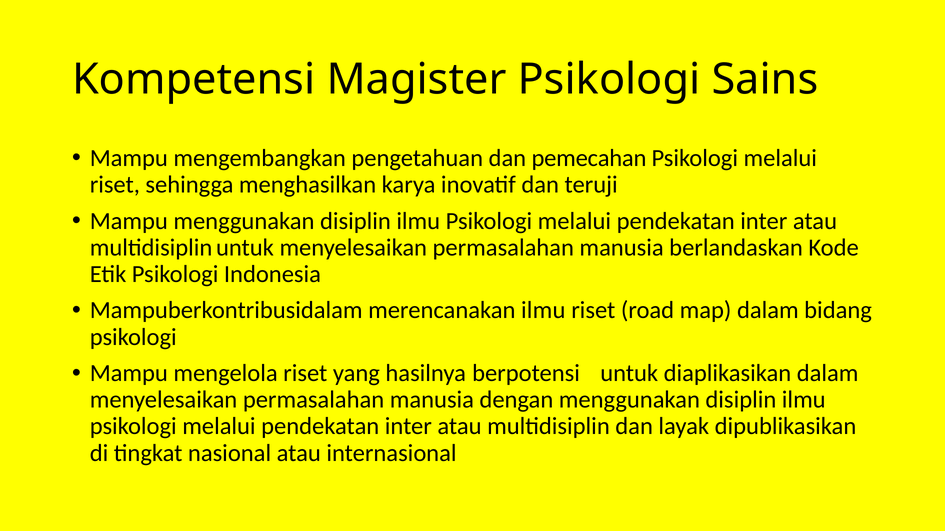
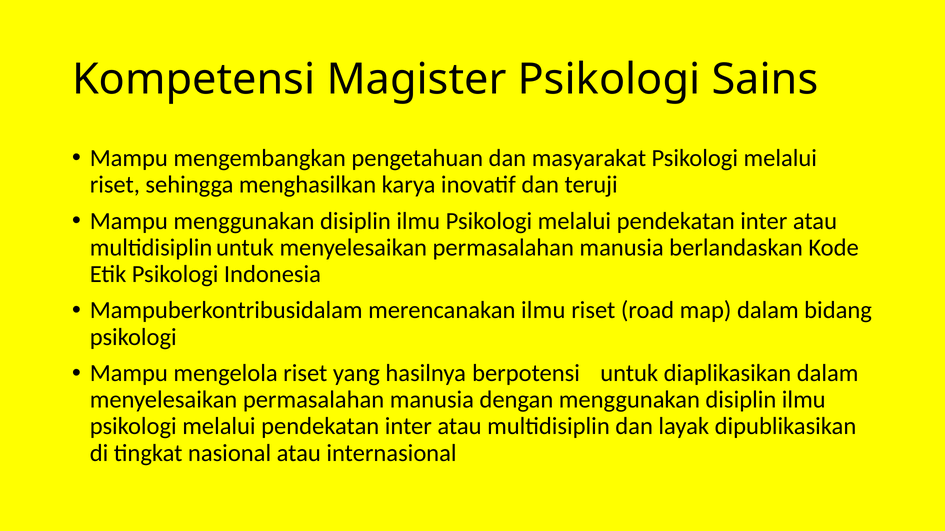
pemecahan: pemecahan -> masyarakat
